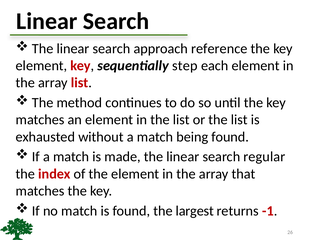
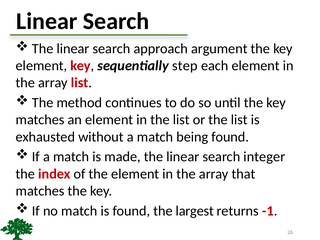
reference: reference -> argument
regular: regular -> integer
